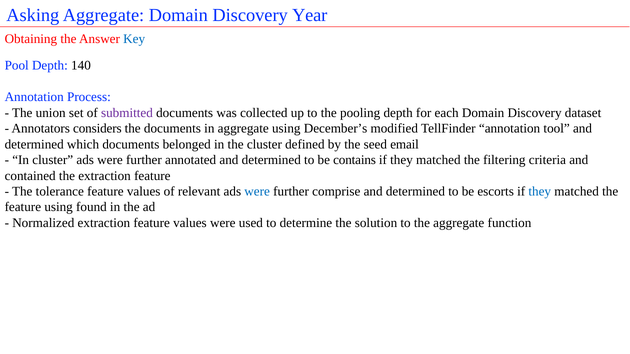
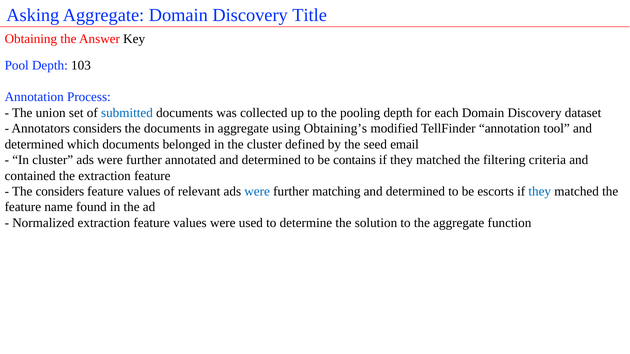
Year: Year -> Title
Key colour: blue -> black
140: 140 -> 103
submitted colour: purple -> blue
December’s: December’s -> Obtaining’s
The tolerance: tolerance -> considers
comprise: comprise -> matching
feature using: using -> name
